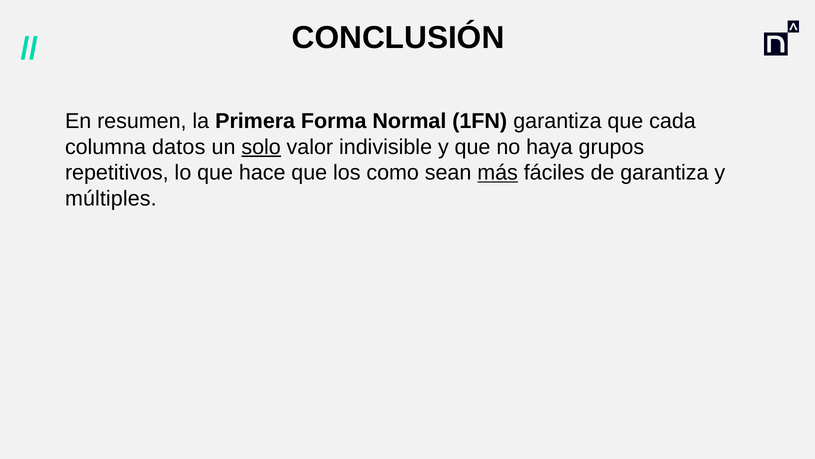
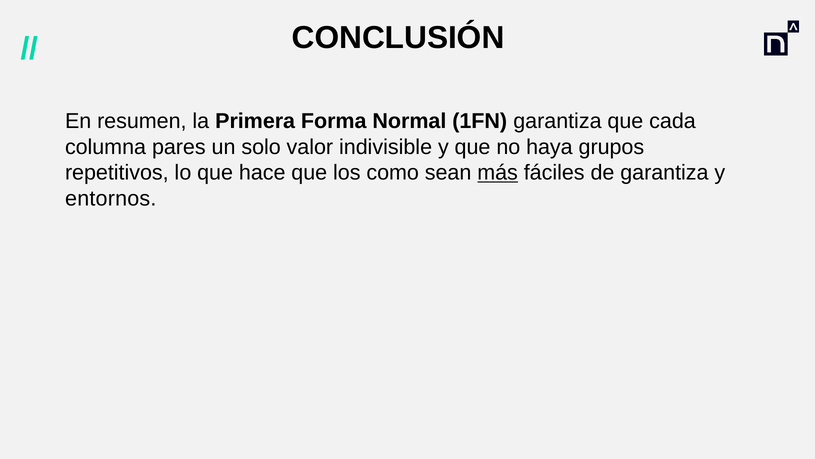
datos: datos -> pares
solo underline: present -> none
múltiples: múltiples -> entornos
